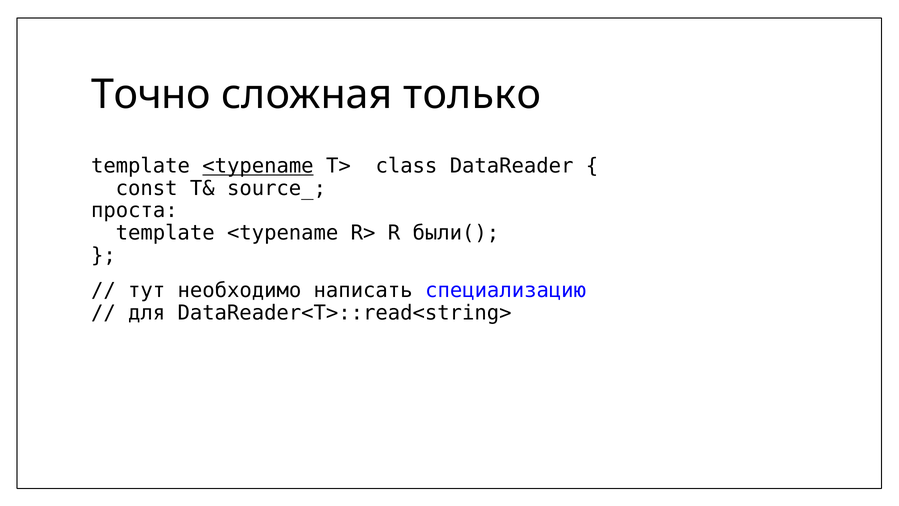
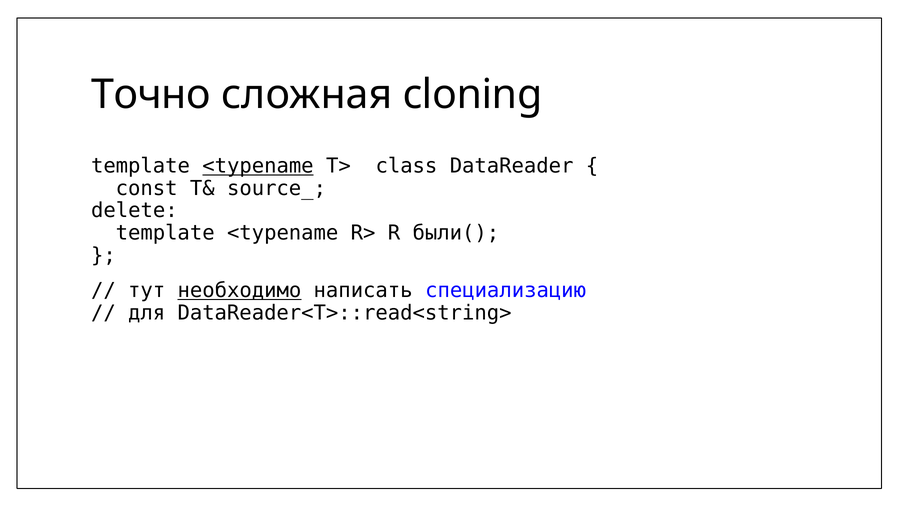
только: только -> cloning
проста: проста -> delete
необходимо underline: none -> present
